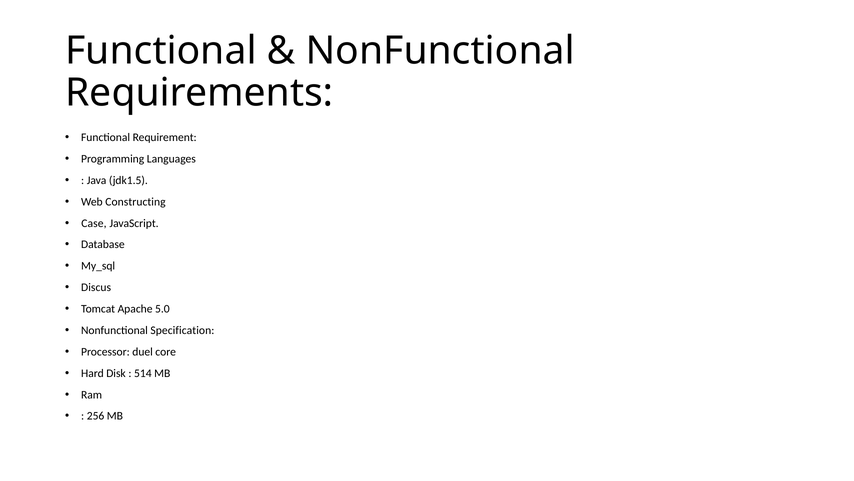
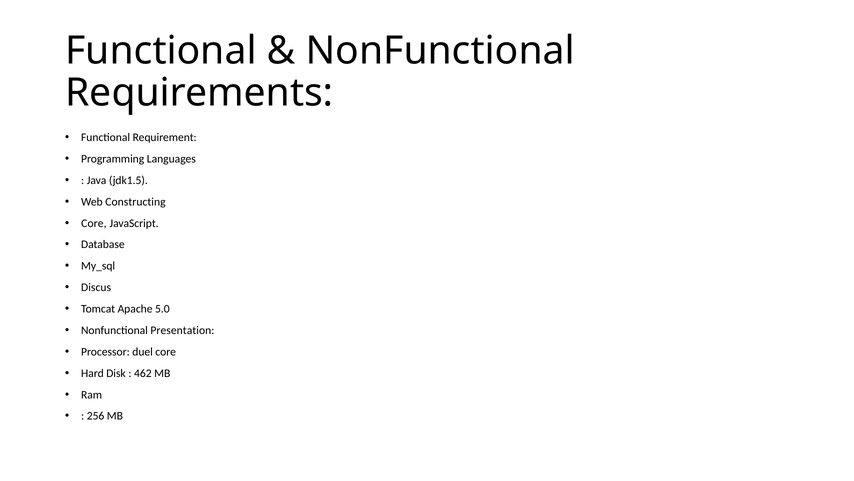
Case at (94, 223): Case -> Core
Specification: Specification -> Presentation
514: 514 -> 462
